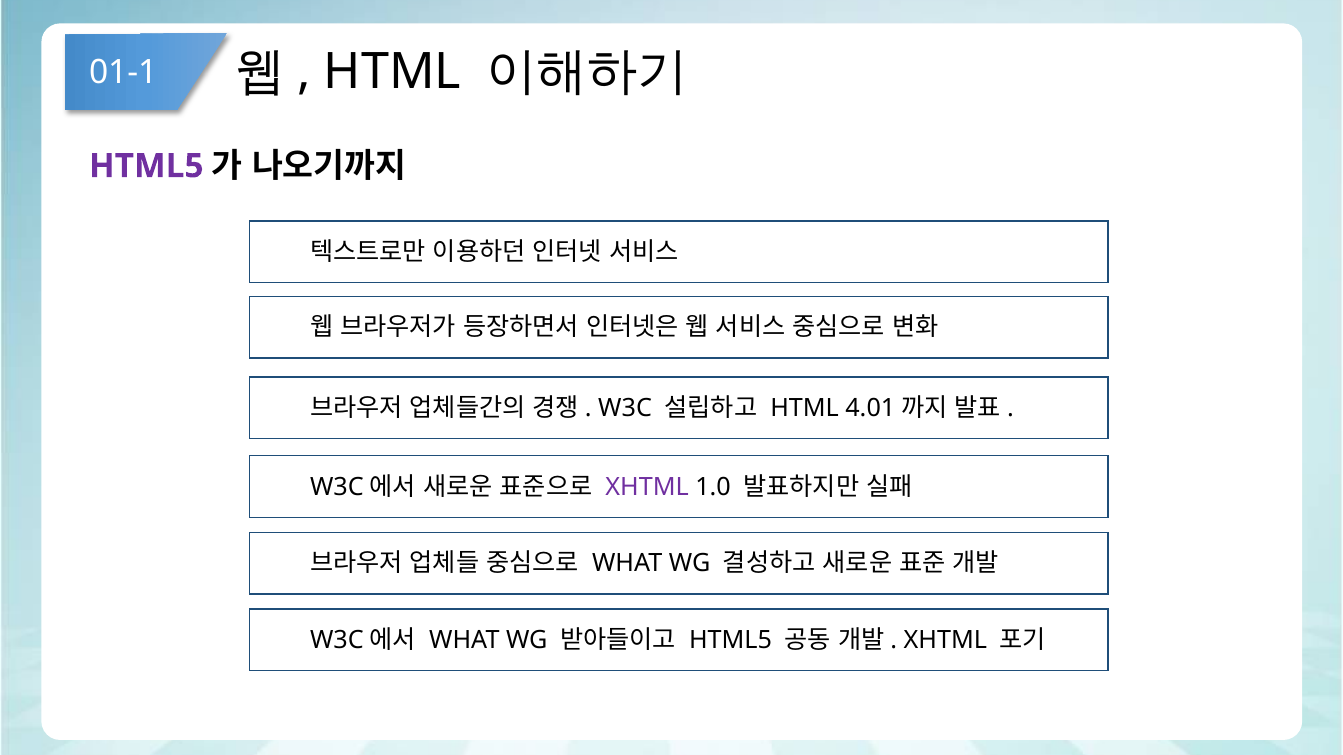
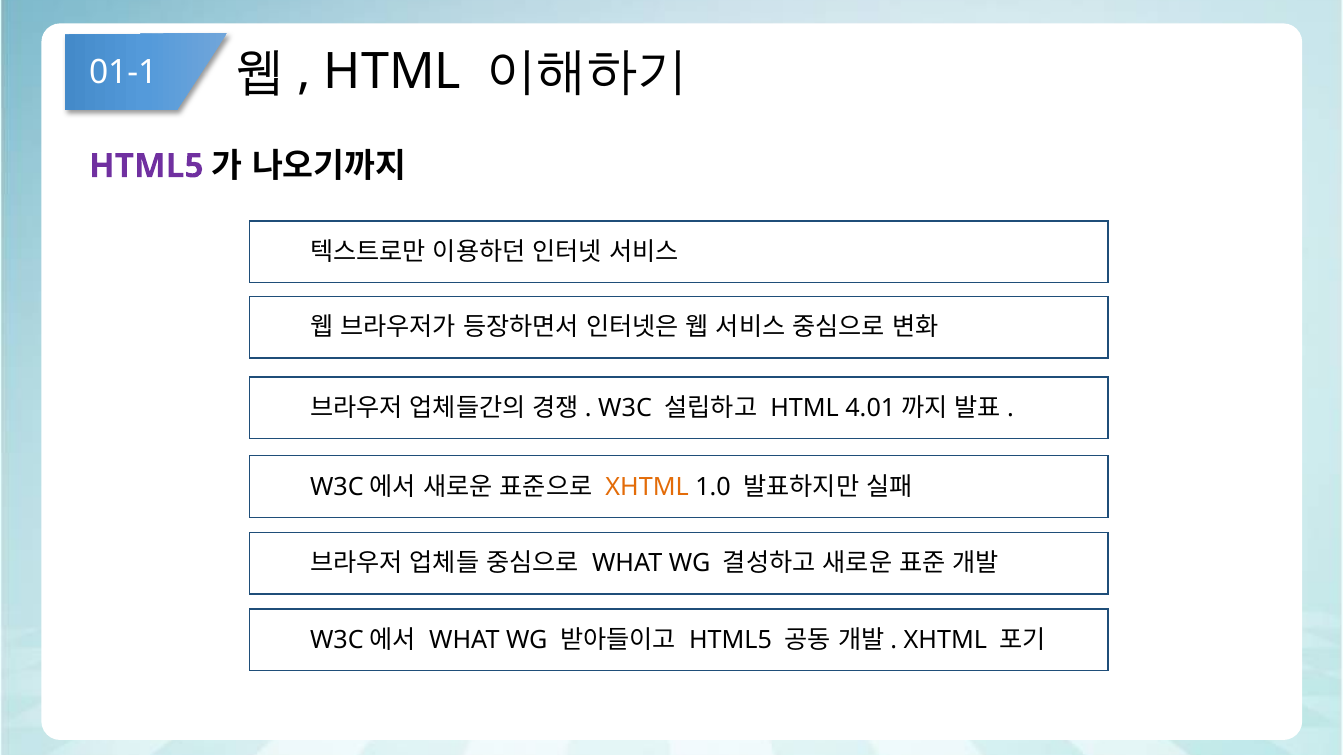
XHTML at (647, 487) colour: purple -> orange
